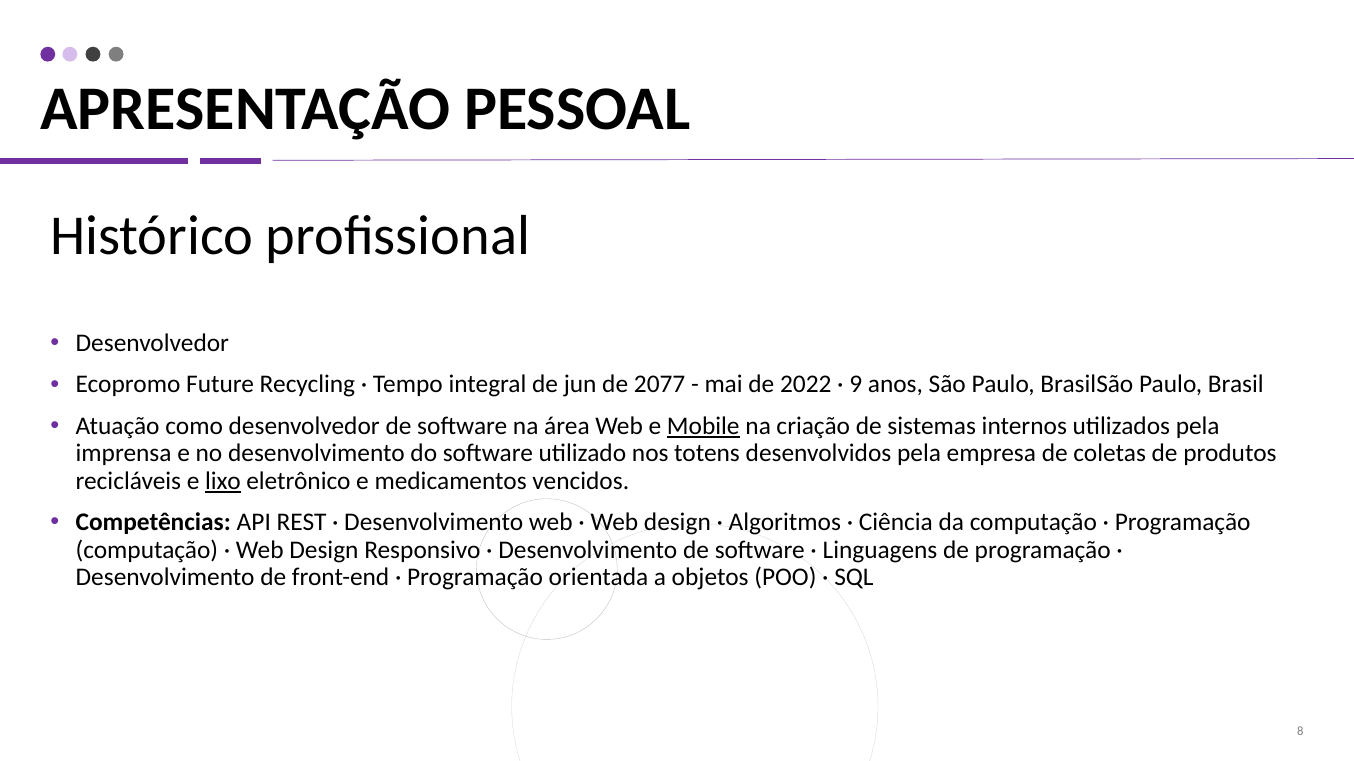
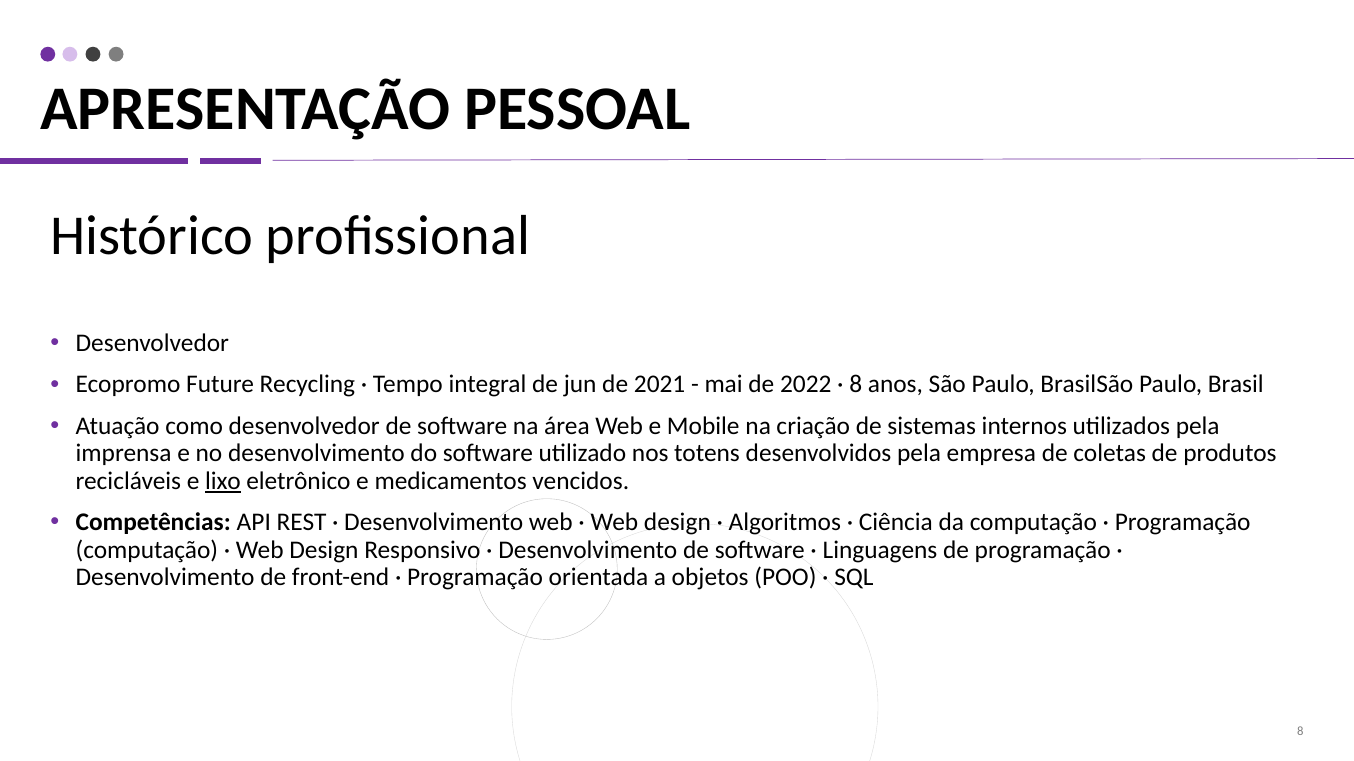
2077: 2077 -> 2021
9 at (856, 385): 9 -> 8
Mobile underline: present -> none
